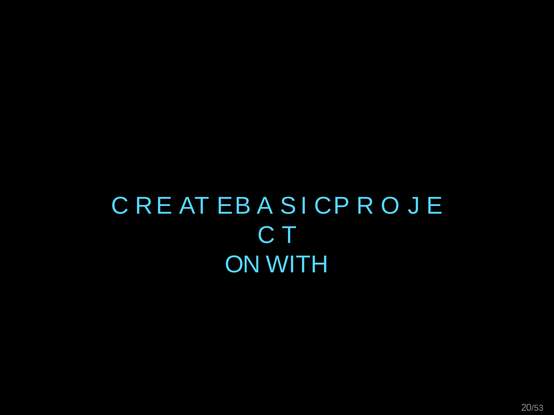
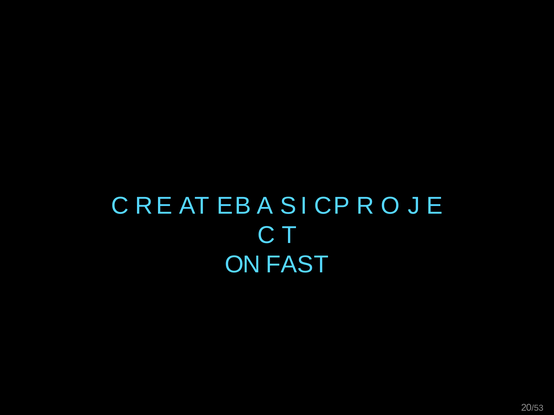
WITH: WITH -> FAST
